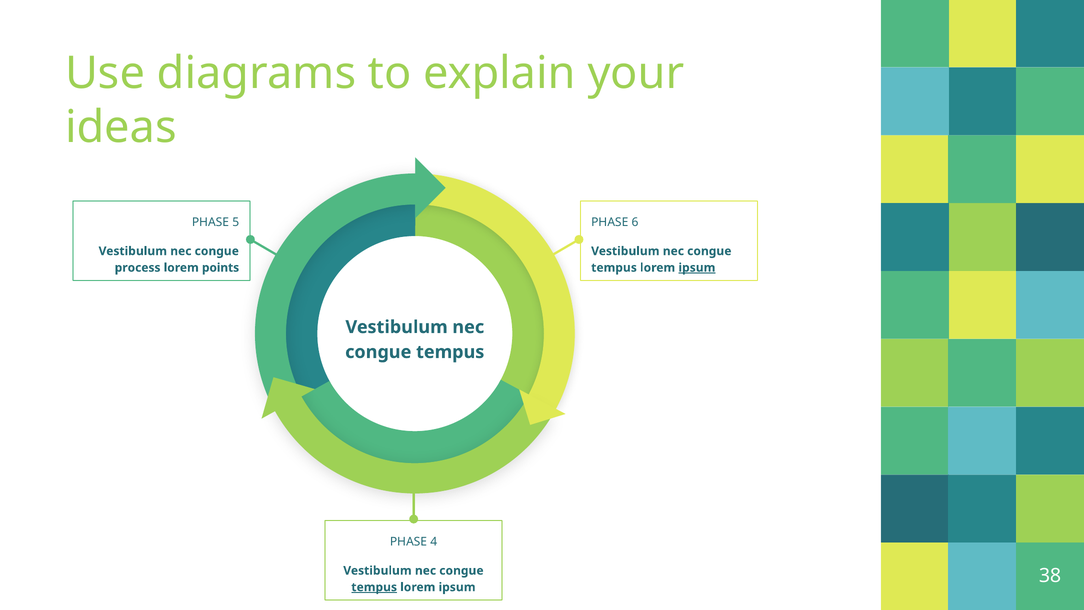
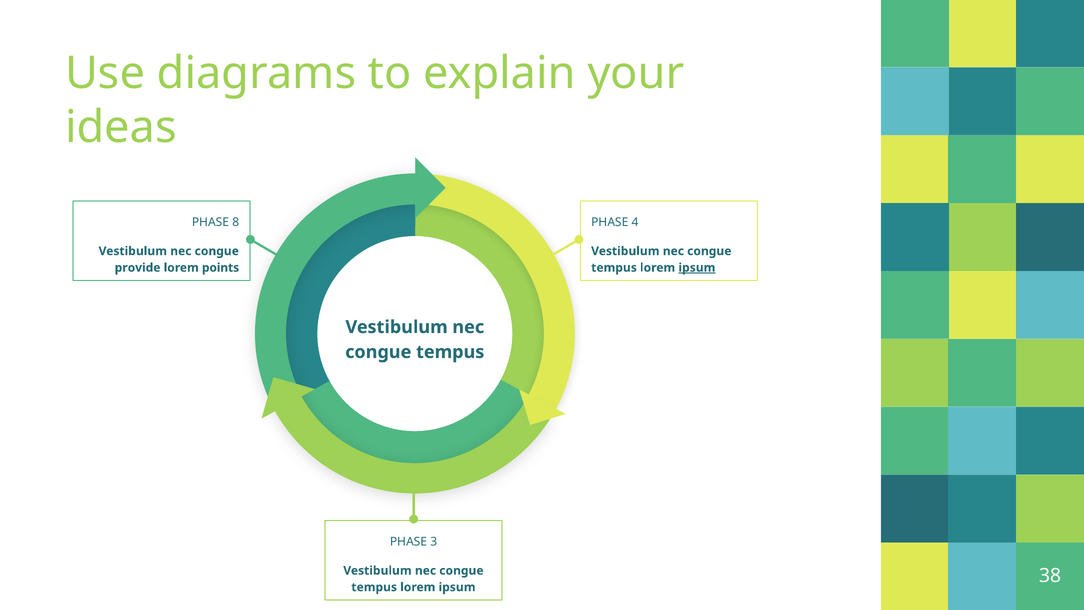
5: 5 -> 8
6: 6 -> 4
process: process -> provide
4: 4 -> 3
tempus at (374, 587) underline: present -> none
